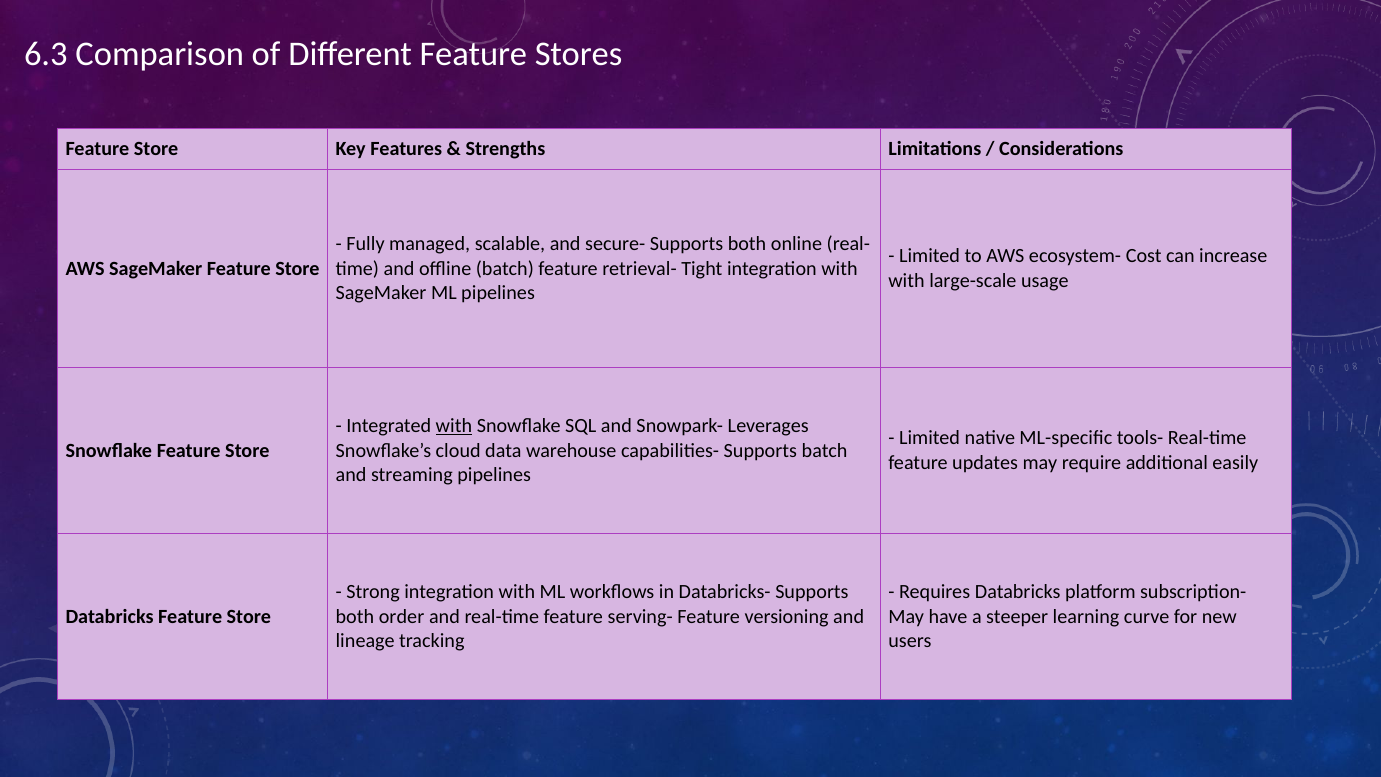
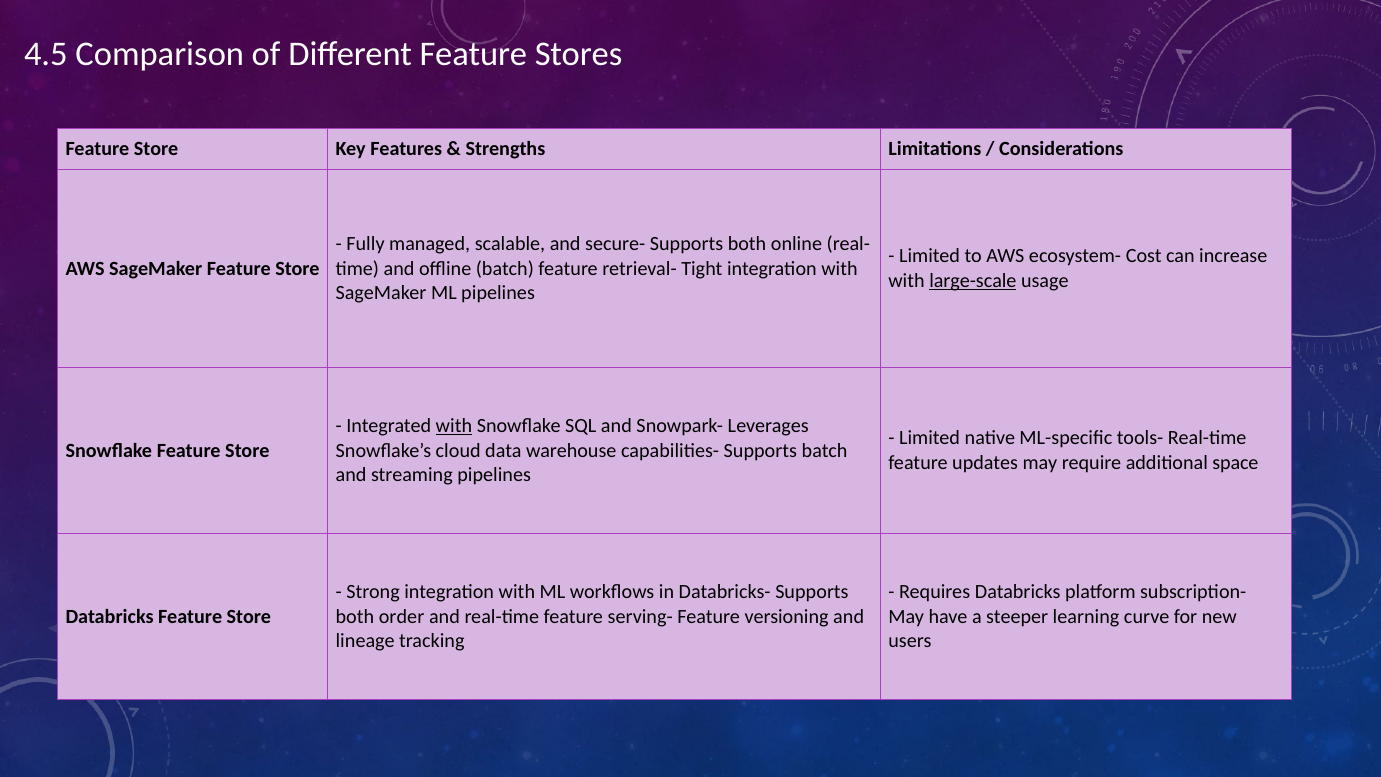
6.3: 6.3 -> 4.5
large-scale underline: none -> present
easily: easily -> space
